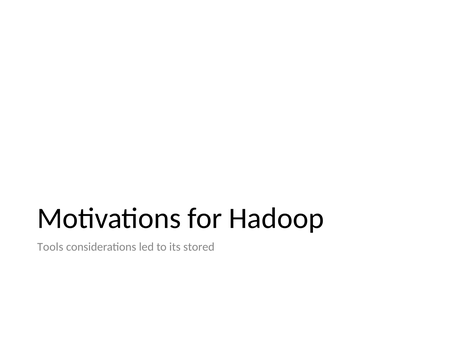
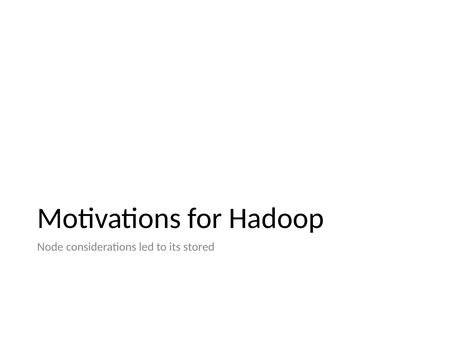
Tools: Tools -> Node
